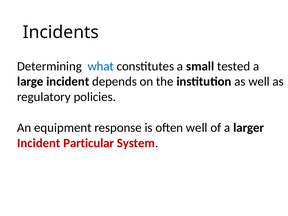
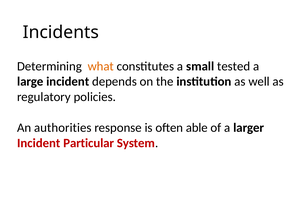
what colour: blue -> orange
equipment: equipment -> authorities
often well: well -> able
